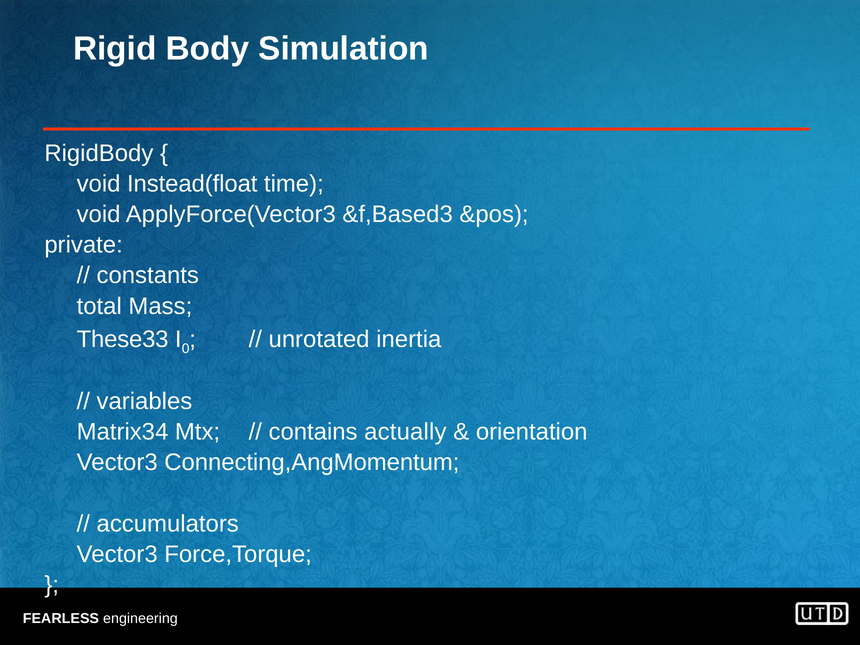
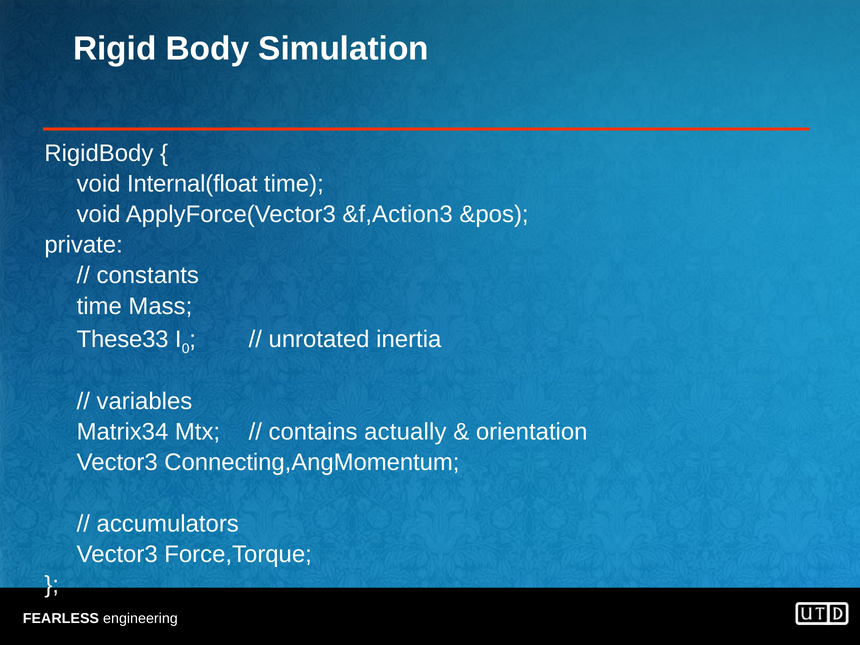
Instead(float: Instead(float -> Internal(float
&f,Based3: &f,Based3 -> &f,Action3
total at (99, 306): total -> time
